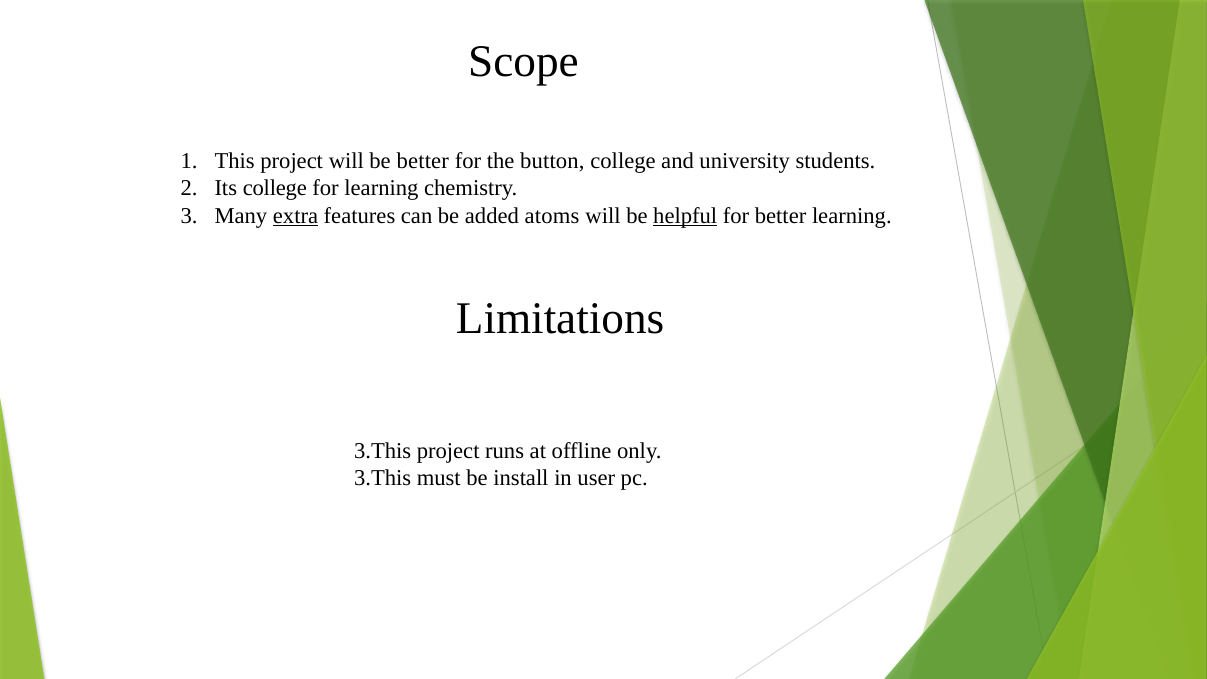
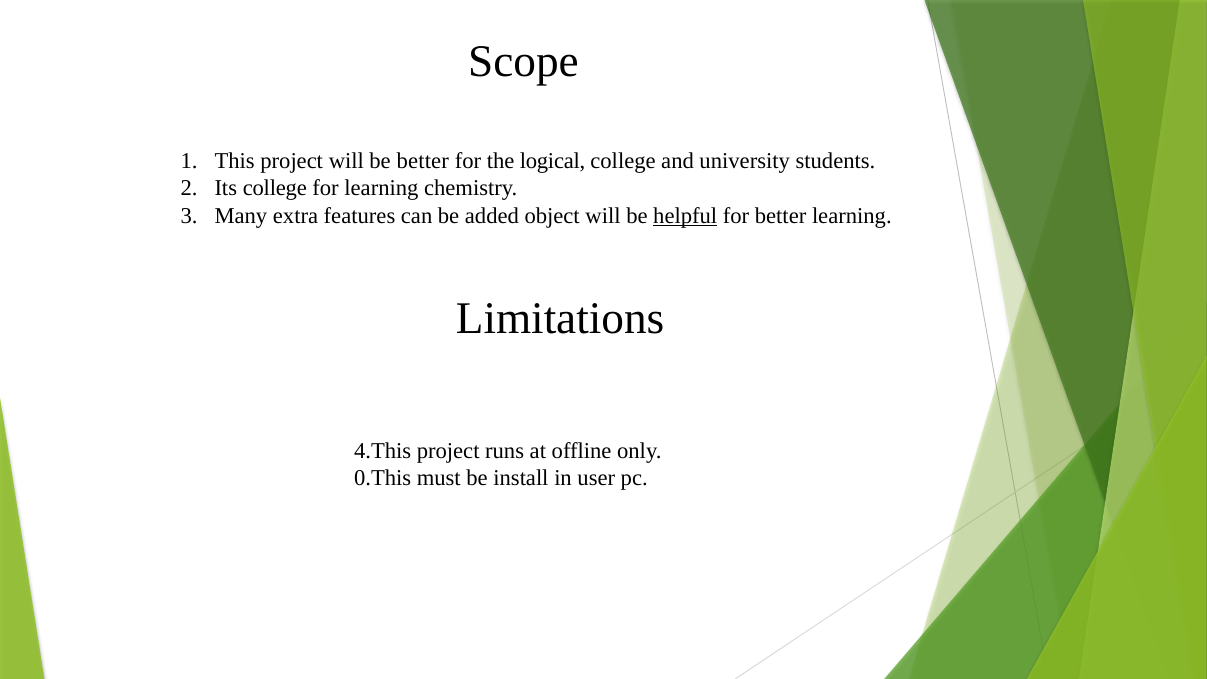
button: button -> logical
extra underline: present -> none
atoms: atoms -> object
3.This at (383, 451): 3.This -> 4.This
3.This at (383, 478): 3.This -> 0.This
